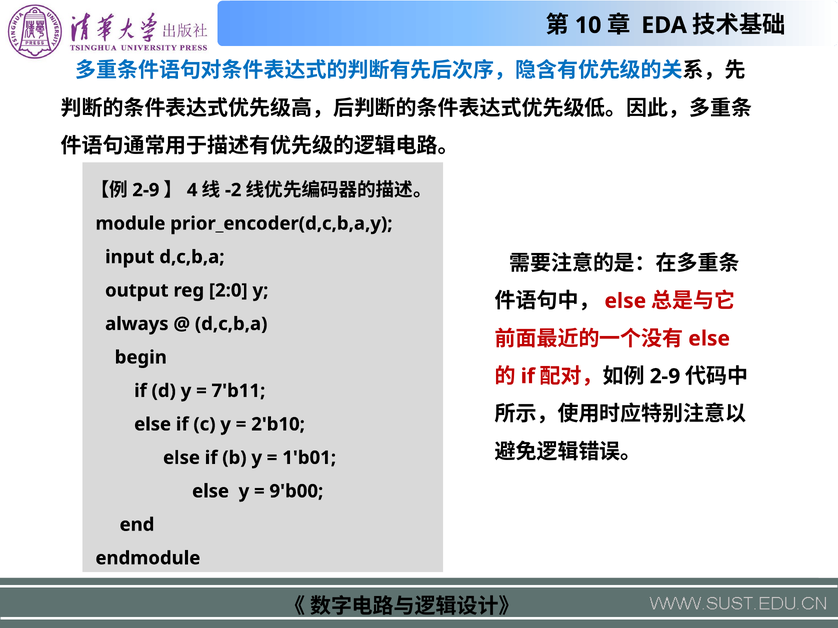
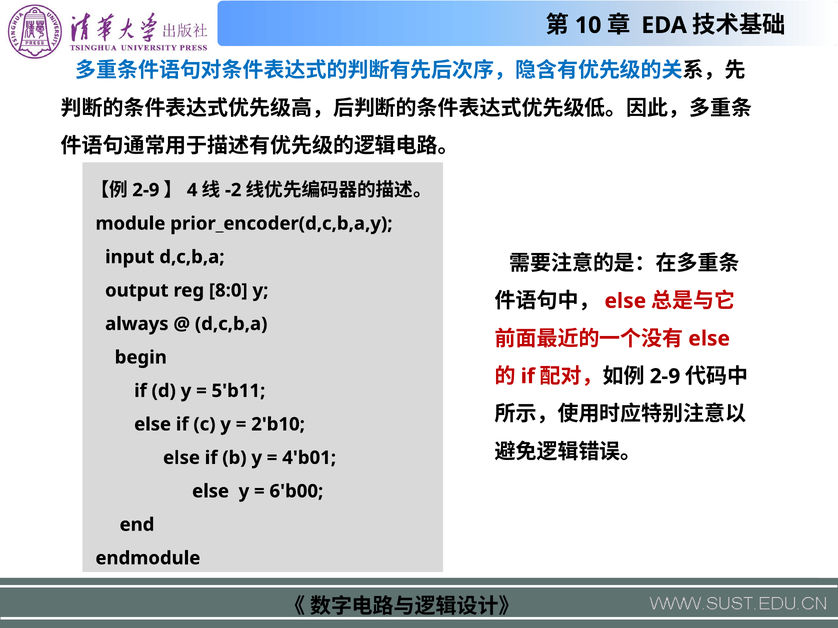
2:0: 2:0 -> 8:0
7'b11: 7'b11 -> 5'b11
1'b01: 1'b01 -> 4'b01
9'b00: 9'b00 -> 6'b00
